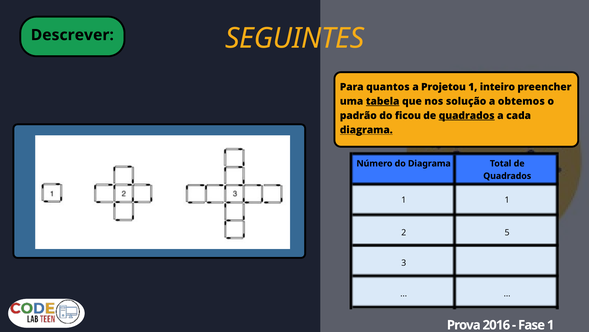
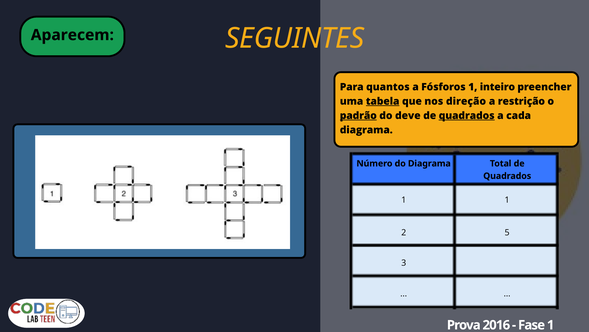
Descrever: Descrever -> Aparecem
Projetou: Projetou -> Fósforos
solução: solução -> direção
obtemos: obtemos -> restrição
padrão underline: none -> present
ficou: ficou -> deve
diagrama at (366, 130) underline: present -> none
